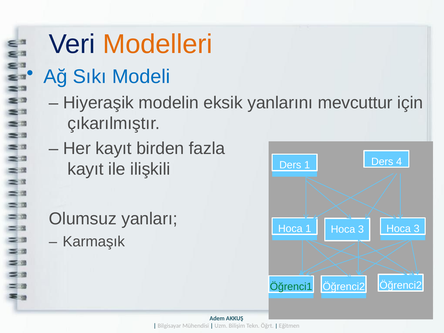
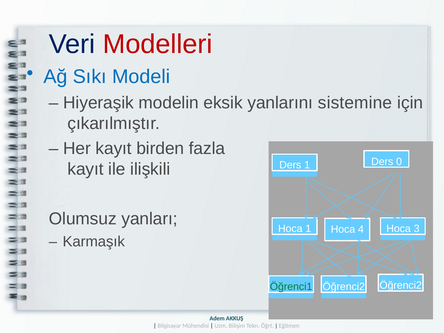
Modelleri colour: orange -> red
mevcuttur: mevcuttur -> sistemine
4: 4 -> 0
3 at (361, 229): 3 -> 4
